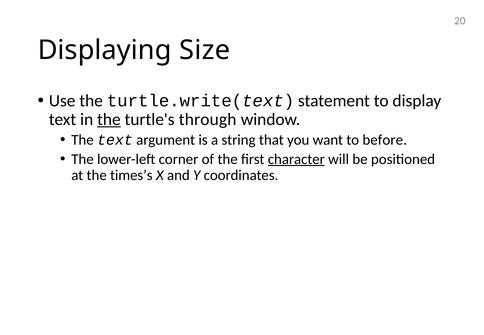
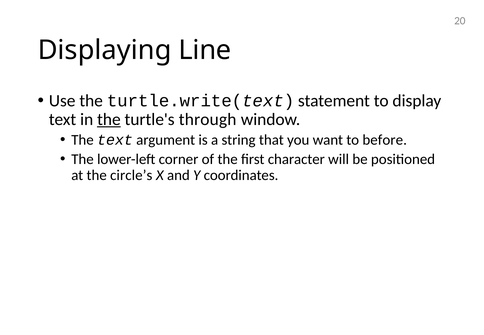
Size: Size -> Line
character underline: present -> none
times’s: times’s -> circle’s
